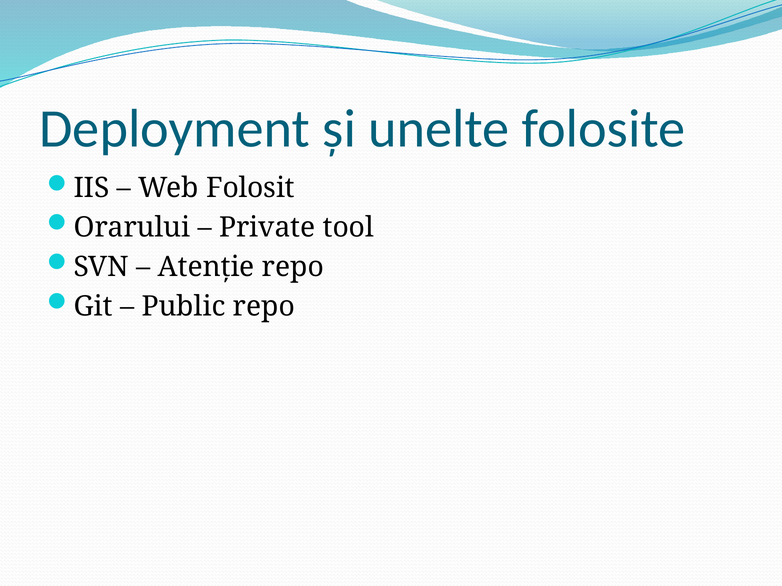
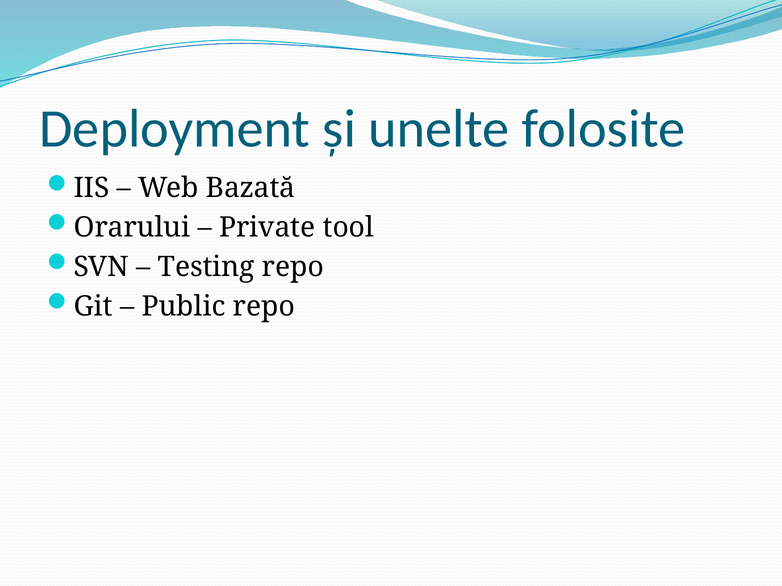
Folosit: Folosit -> Bazată
Atenție: Atenție -> Testing
